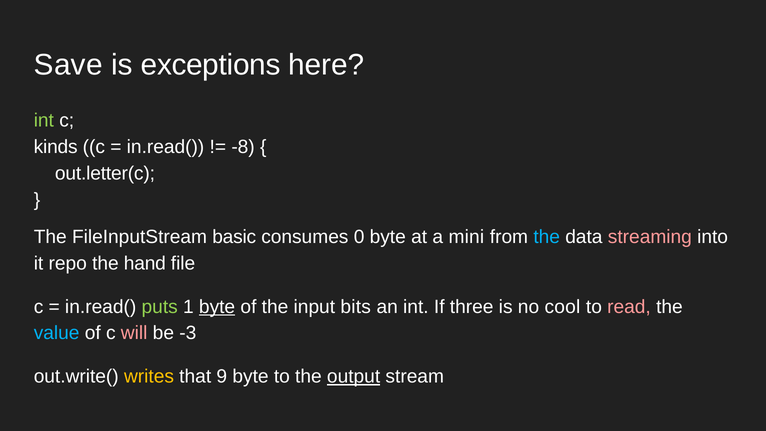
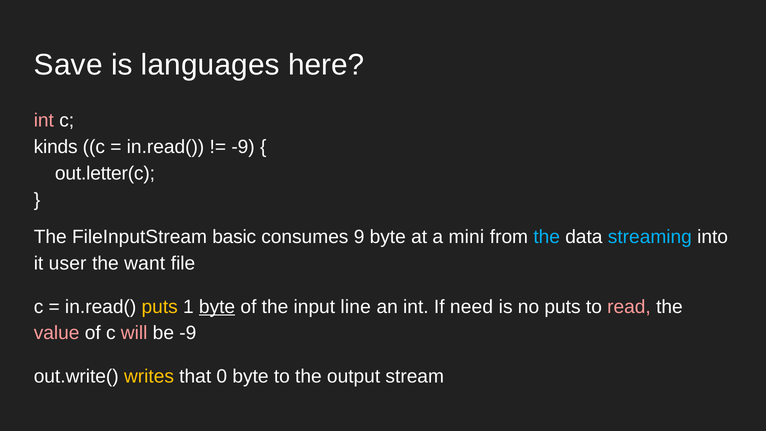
exceptions: exceptions -> languages
int at (44, 120) colour: light green -> pink
-8 at (243, 147): -8 -> -9
0: 0 -> 9
streaming colour: pink -> light blue
repo: repo -> user
hand: hand -> want
puts at (160, 307) colour: light green -> yellow
bits: bits -> line
three: three -> need
no cool: cool -> puts
value colour: light blue -> pink
be -3: -3 -> -9
9: 9 -> 0
output underline: present -> none
